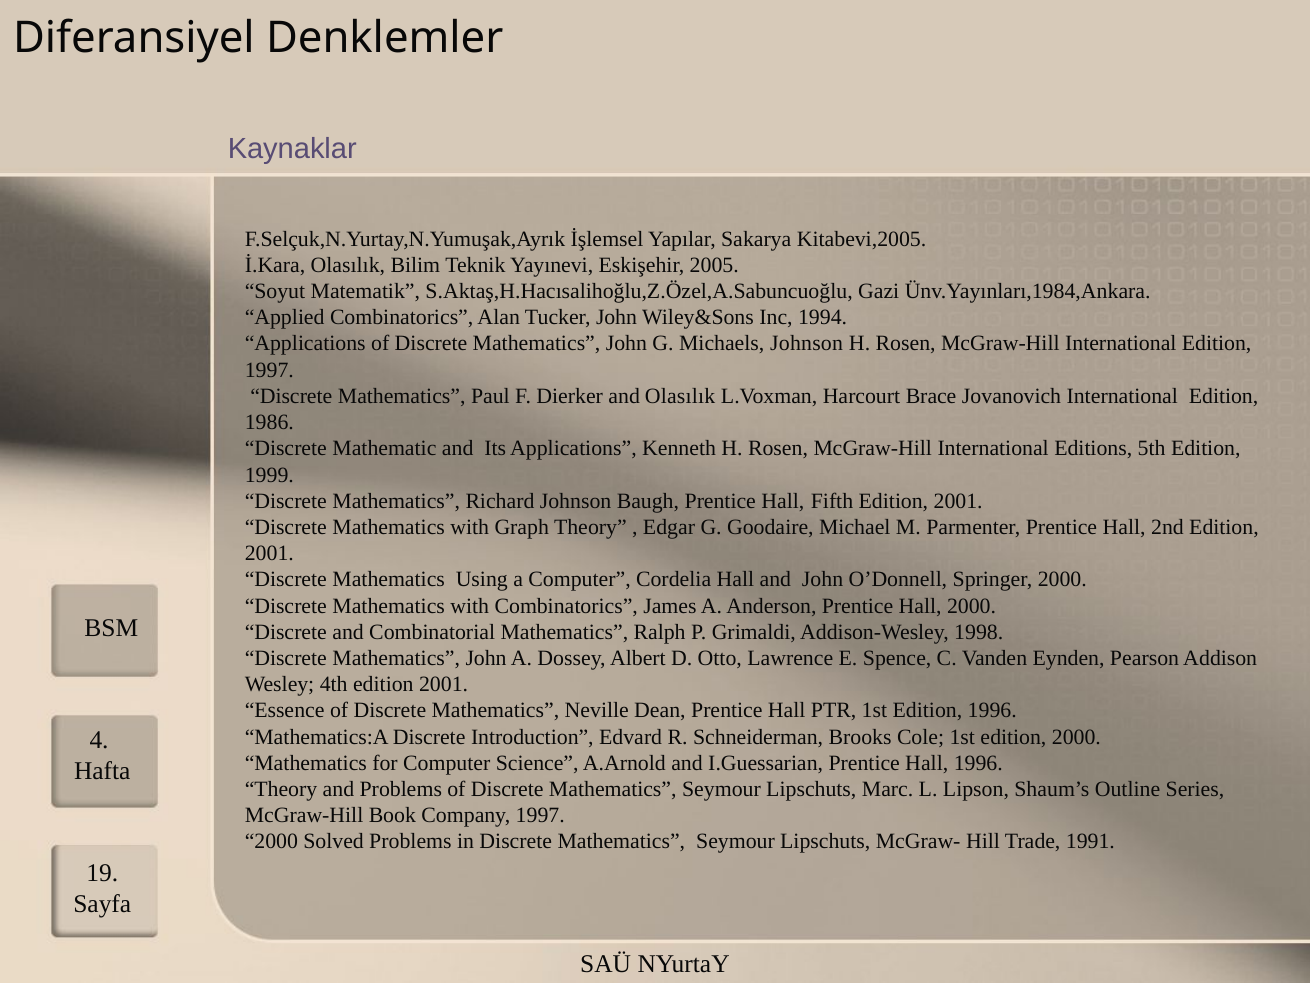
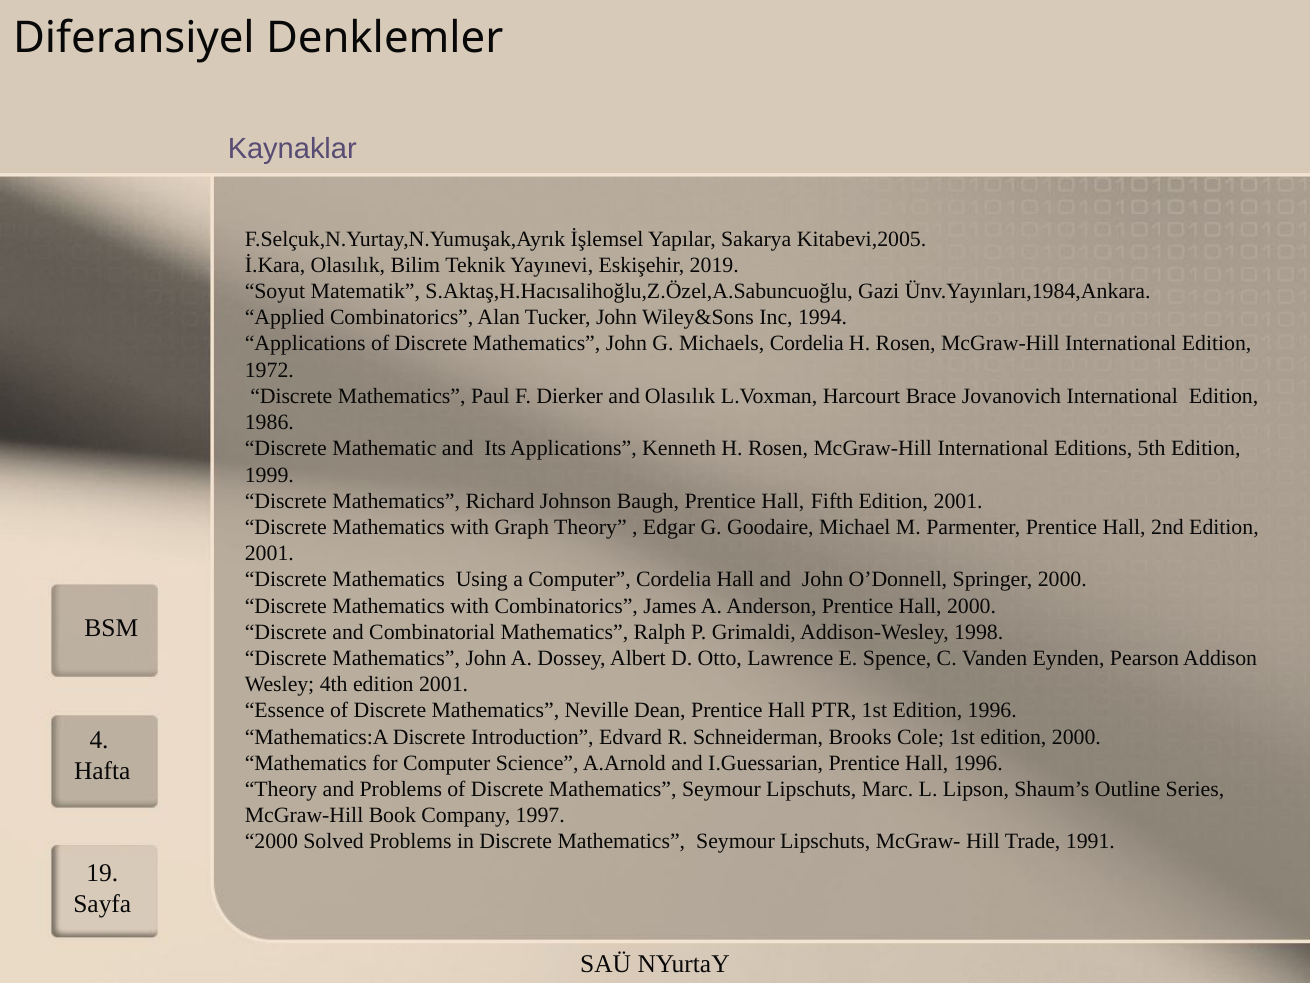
2005: 2005 -> 2019
Michaels Johnson: Johnson -> Cordelia
1997 at (269, 370): 1997 -> 1972
